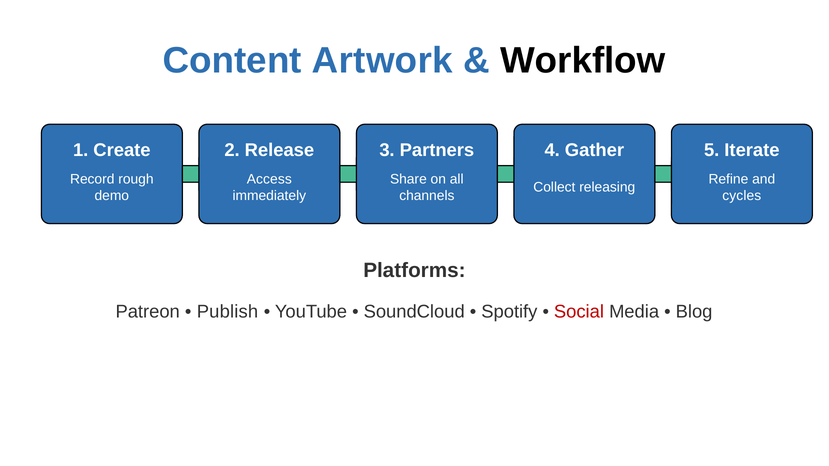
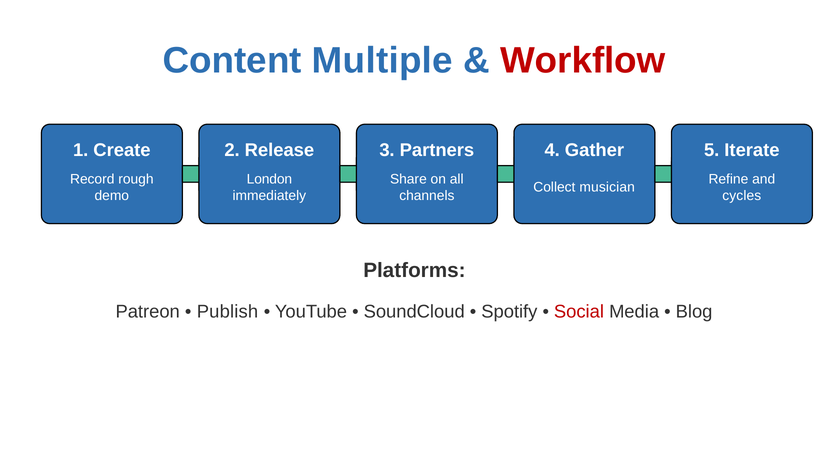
Artwork: Artwork -> Multiple
Workflow colour: black -> red
Access: Access -> London
releasing: releasing -> musician
